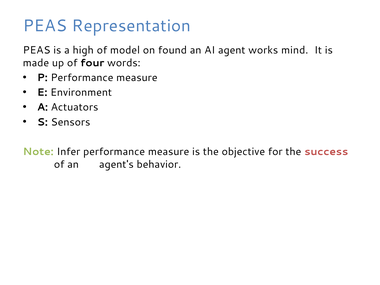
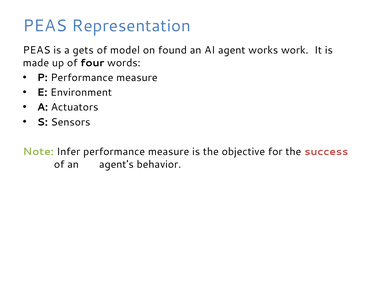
high: high -> gets
mind: mind -> work
